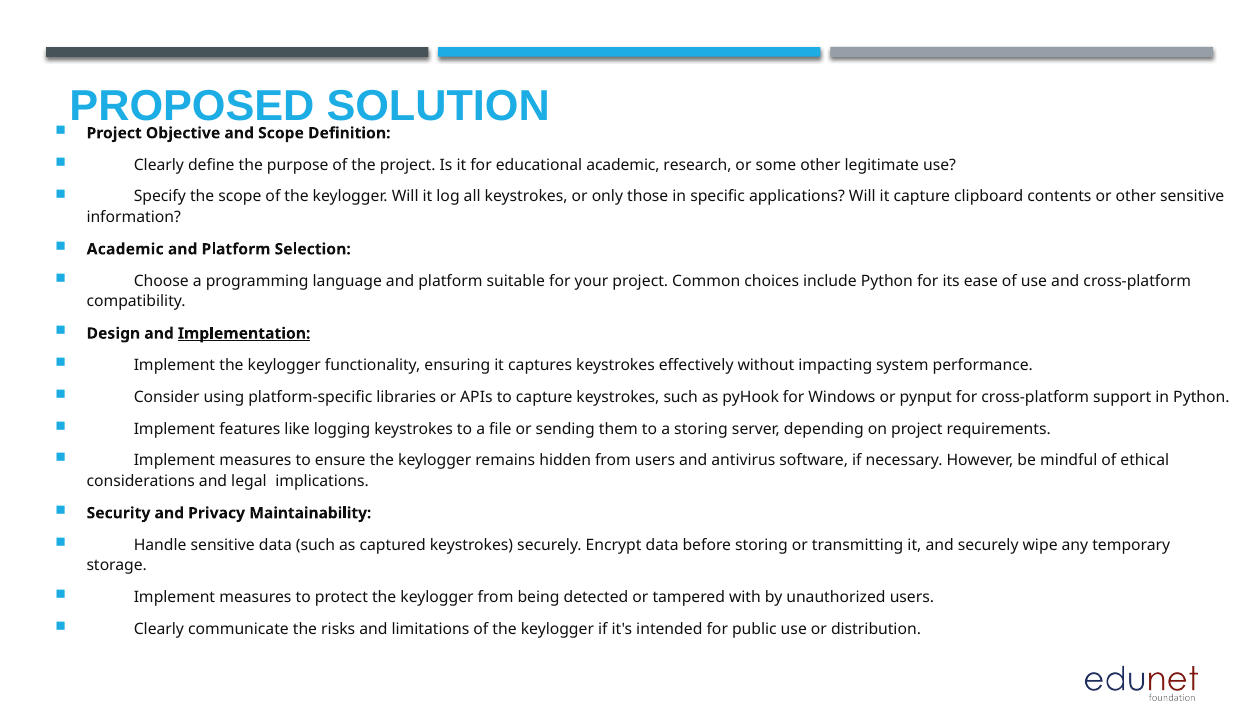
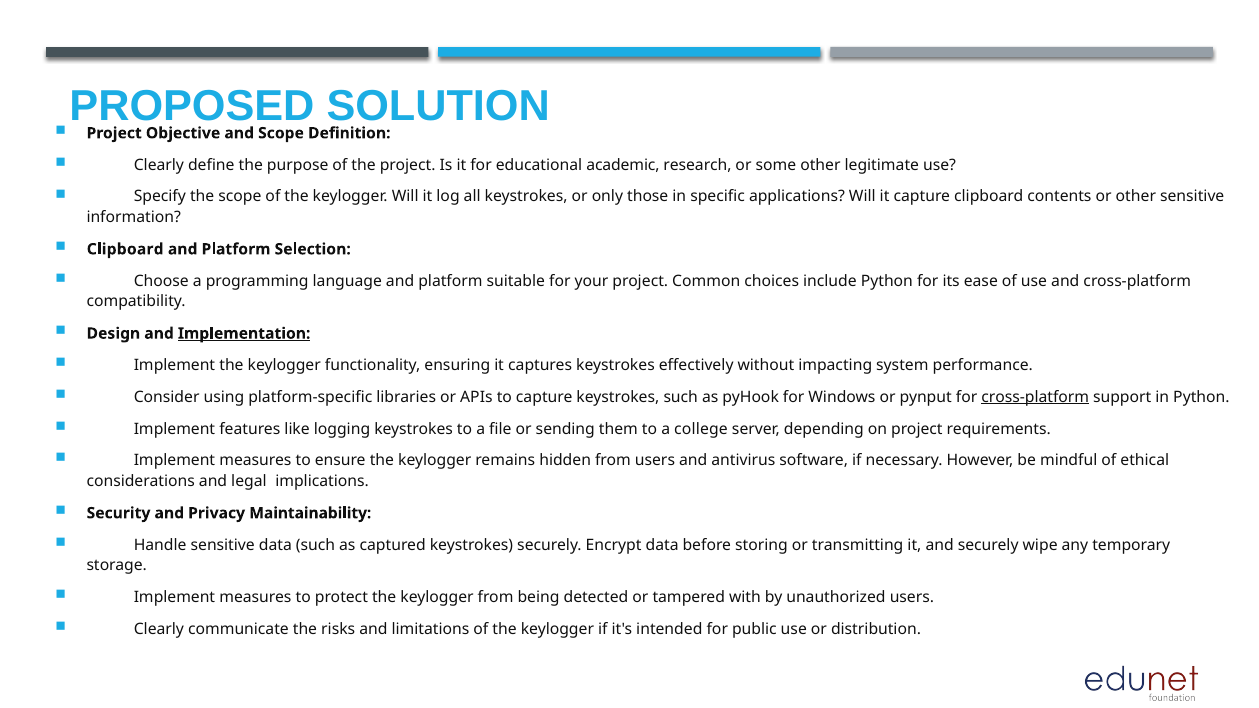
Academic at (125, 249): Academic -> Clipboard
cross-platform at (1035, 397) underline: none -> present
a storing: storing -> college
